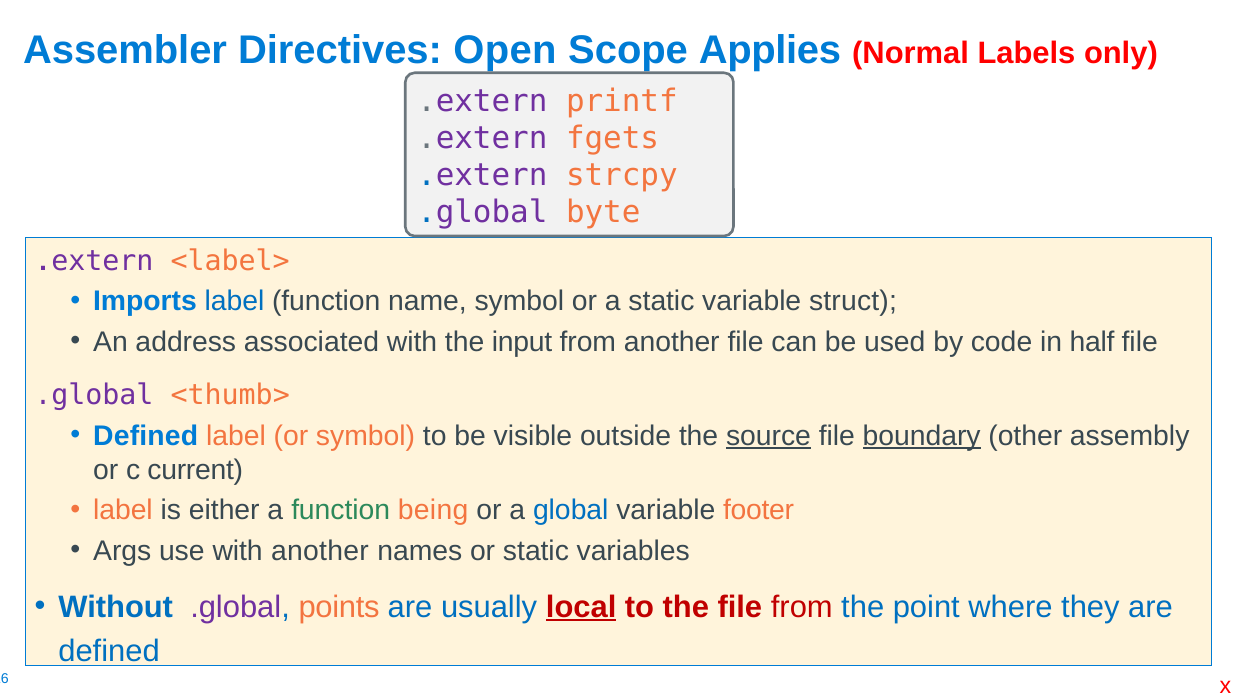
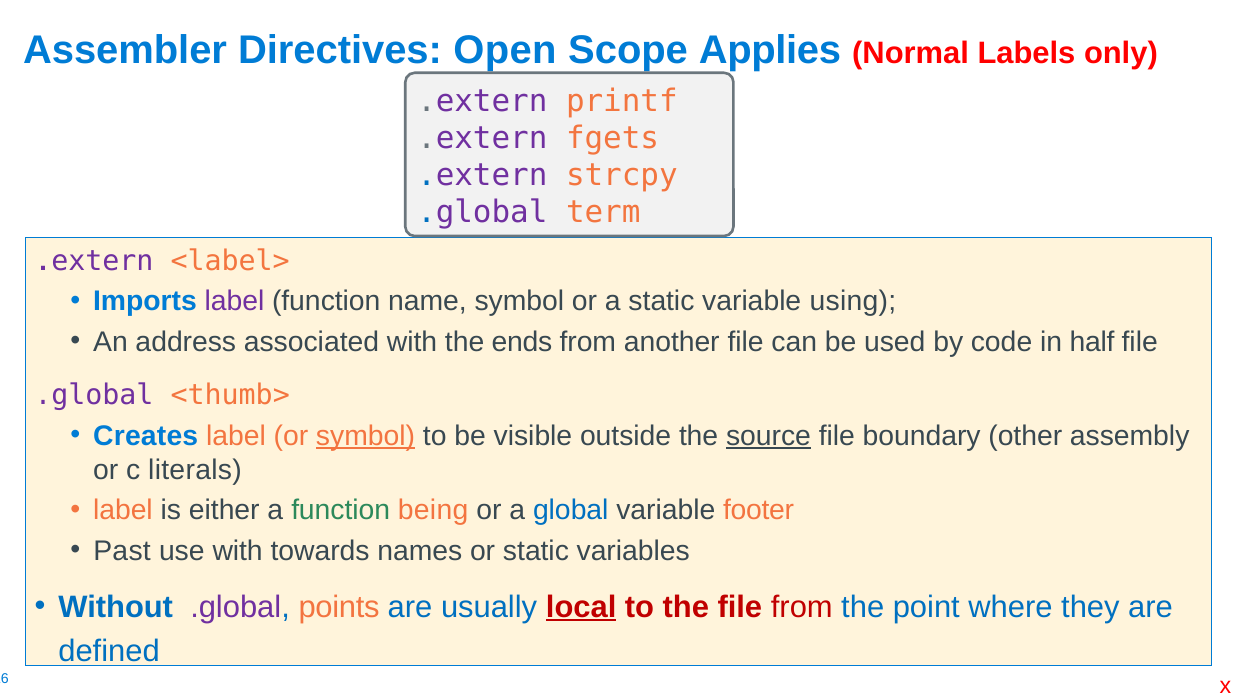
byte: byte -> term
label at (235, 301) colour: blue -> purple
struct: struct -> using
input: input -> ends
Defined at (146, 436): Defined -> Creates
symbol at (366, 436) underline: none -> present
boundary underline: present -> none
current: current -> literals
Args: Args -> Past
with another: another -> towards
